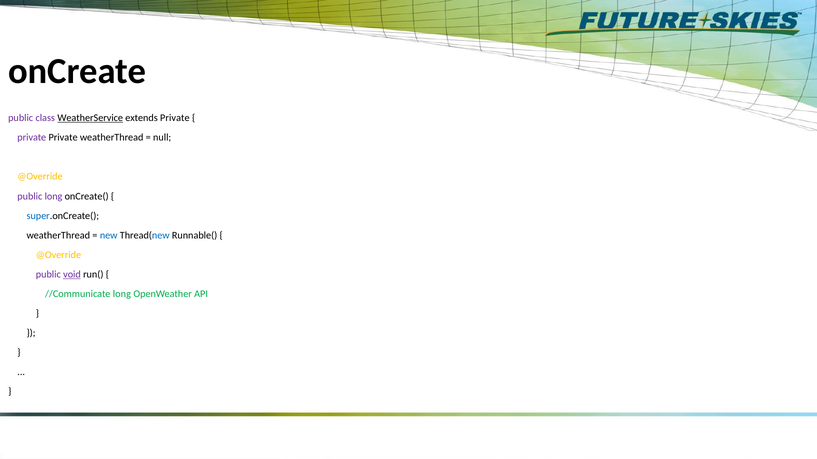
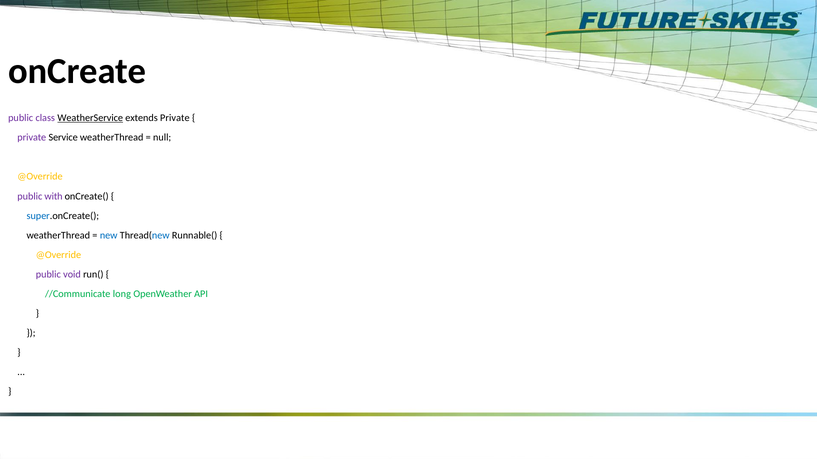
private Private: Private -> Service
public long: long -> with
void underline: present -> none
